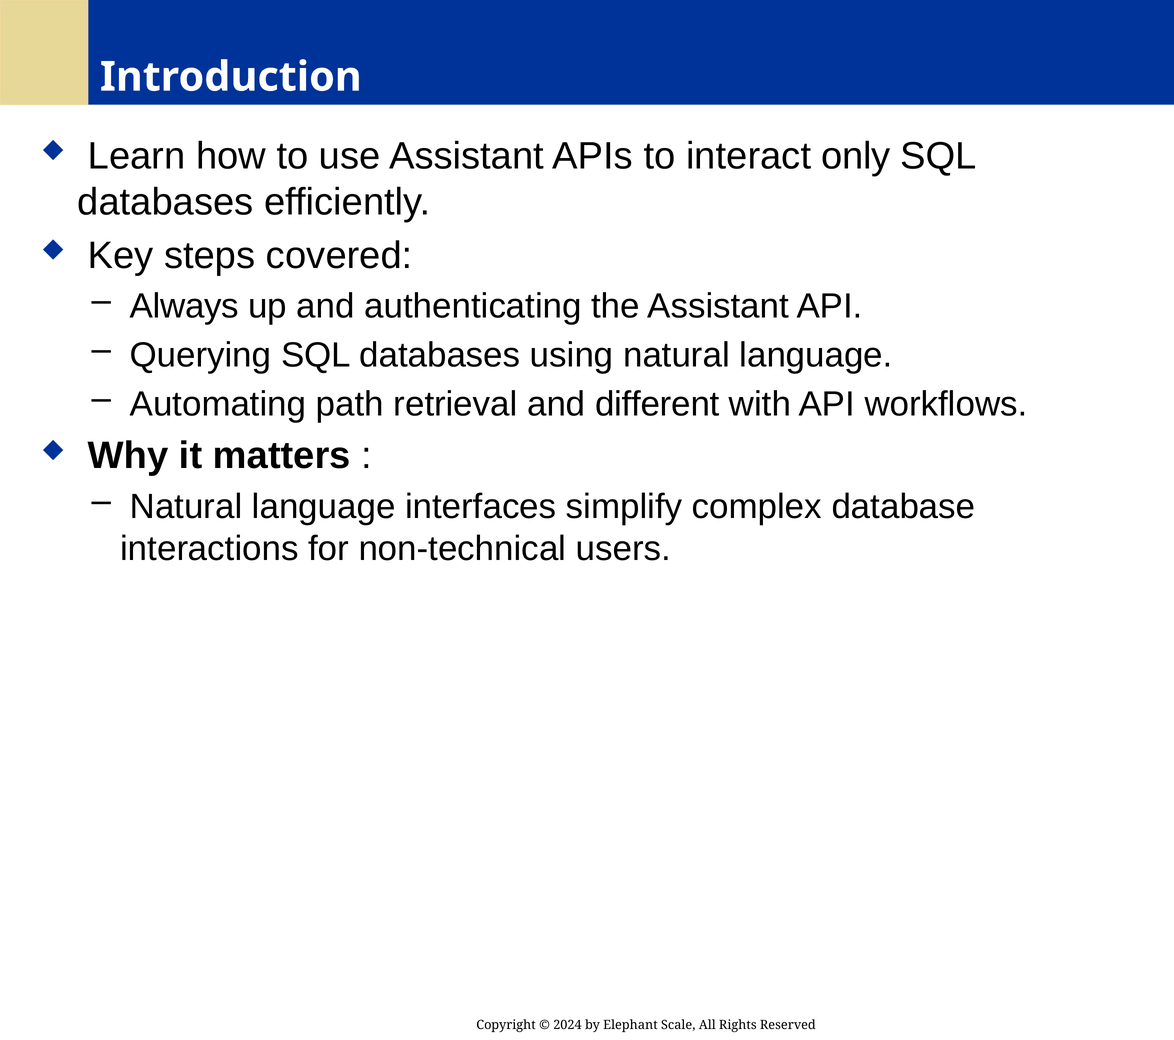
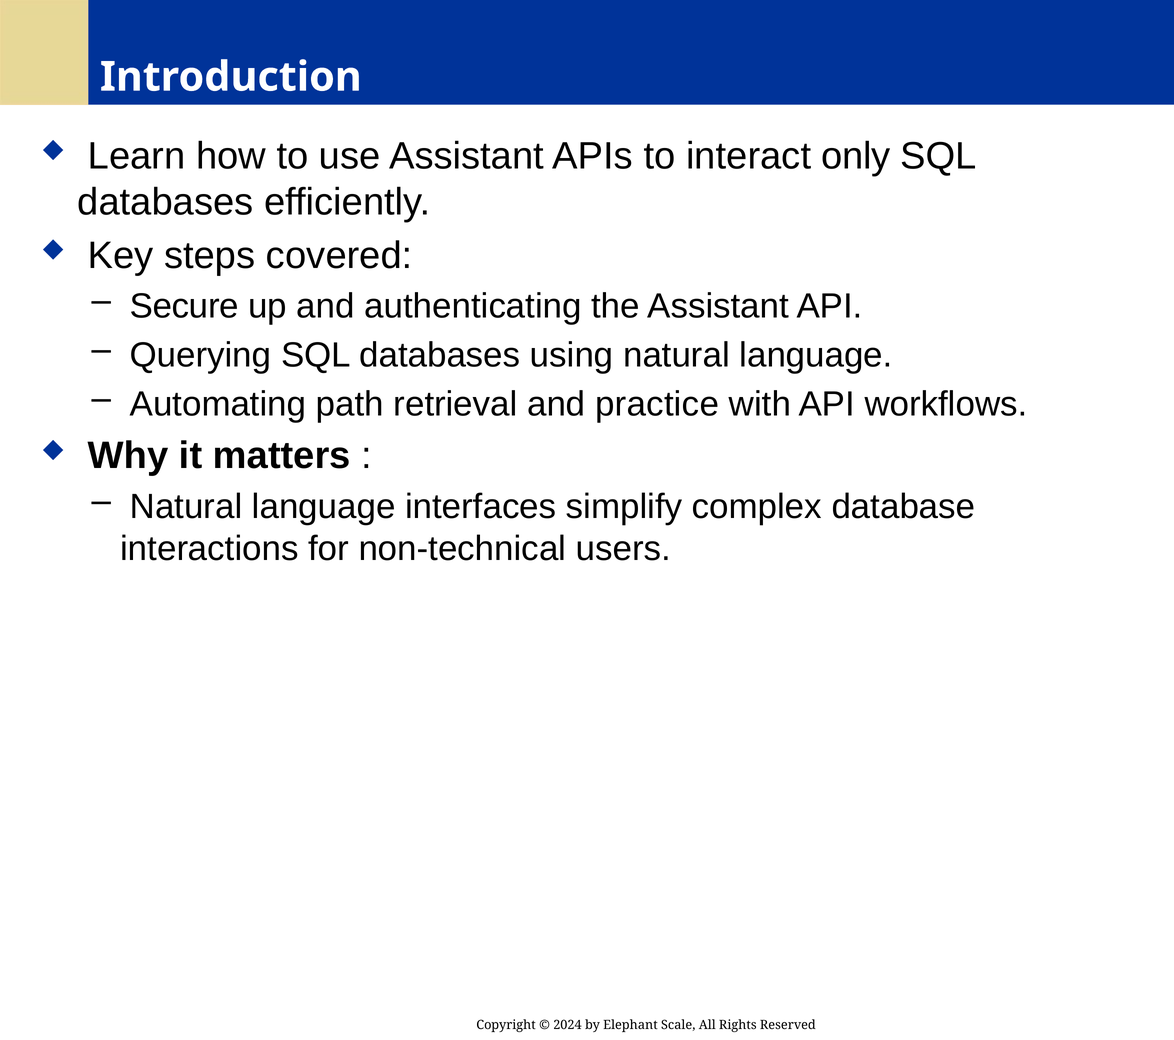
Always: Always -> Secure
different: different -> practice
